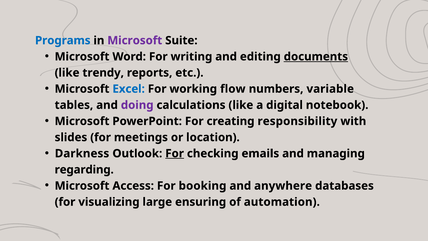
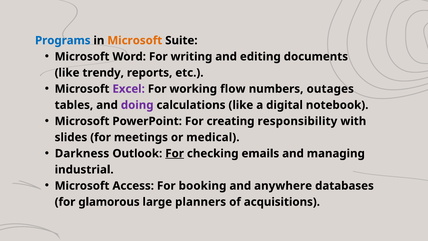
Microsoft at (135, 40) colour: purple -> orange
documents underline: present -> none
Excel colour: blue -> purple
variable: variable -> outages
location: location -> medical
regarding: regarding -> industrial
visualizing: visualizing -> glamorous
ensuring: ensuring -> planners
automation: automation -> acquisitions
